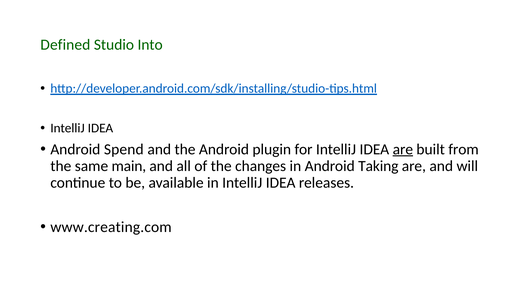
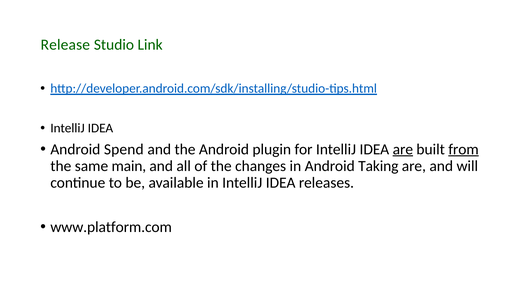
Defined: Defined -> Release
Into: Into -> Link
from underline: none -> present
www.creating.com: www.creating.com -> www.platform.com
